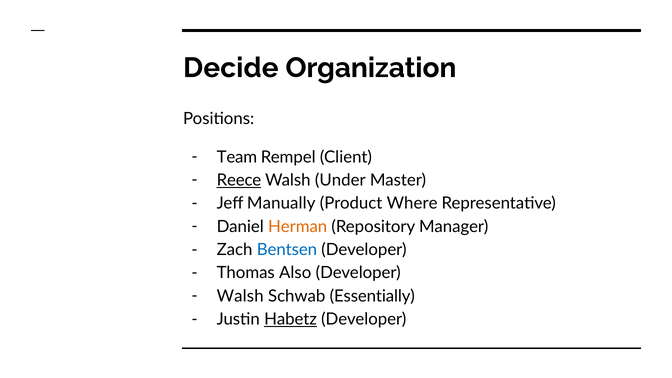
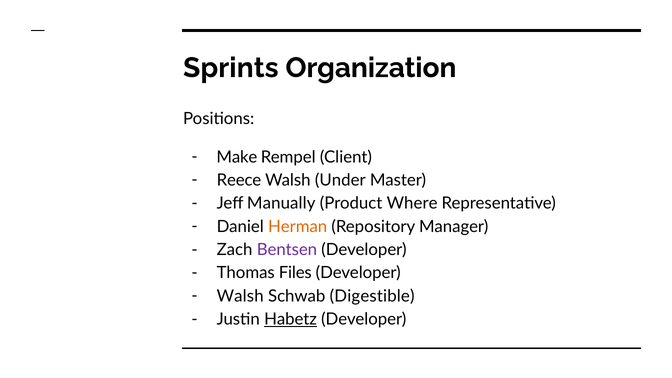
Decide: Decide -> Sprints
Team: Team -> Make
Reece underline: present -> none
Bentsen colour: blue -> purple
Also: Also -> Files
Essentially: Essentially -> Digestible
